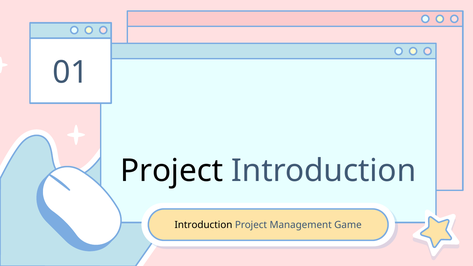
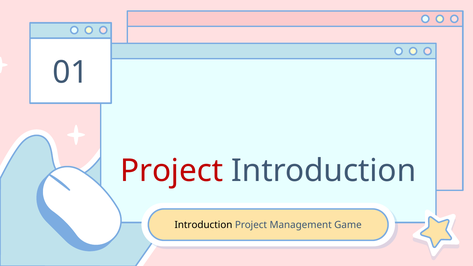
Project at (172, 171) colour: black -> red
